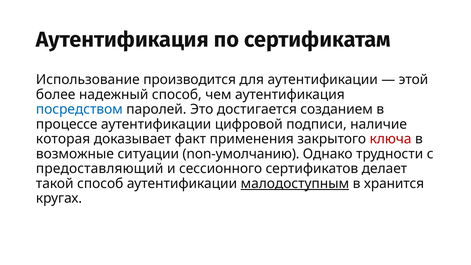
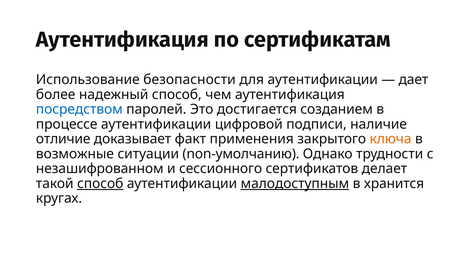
производится: производится -> безопасности
этой: этой -> дает
которая: которая -> отличие
ключа colour: red -> orange
предоставляющий: предоставляющий -> незашифрованном
способ at (100, 184) underline: none -> present
